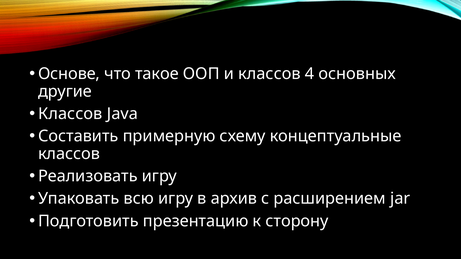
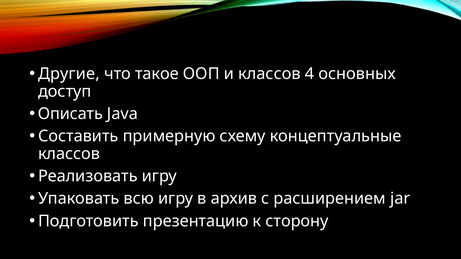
Основе: Основе -> Другие
другие: другие -> доступ
Классов at (70, 114): Классов -> Описать
